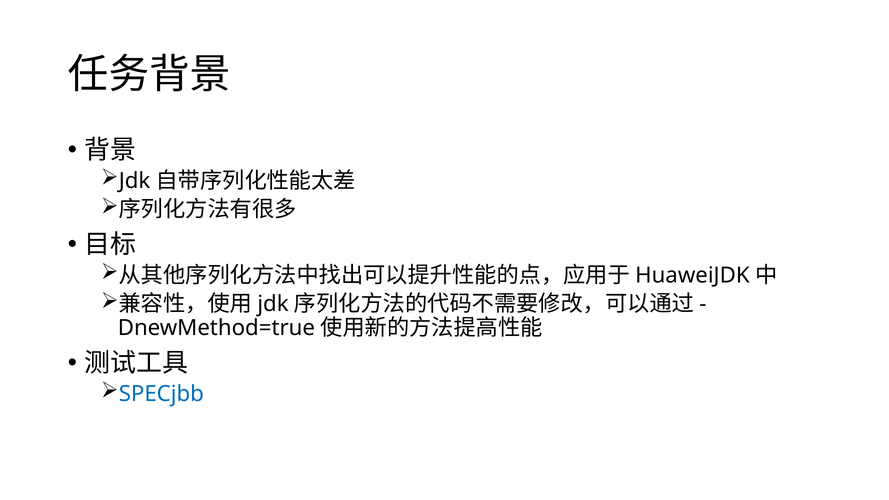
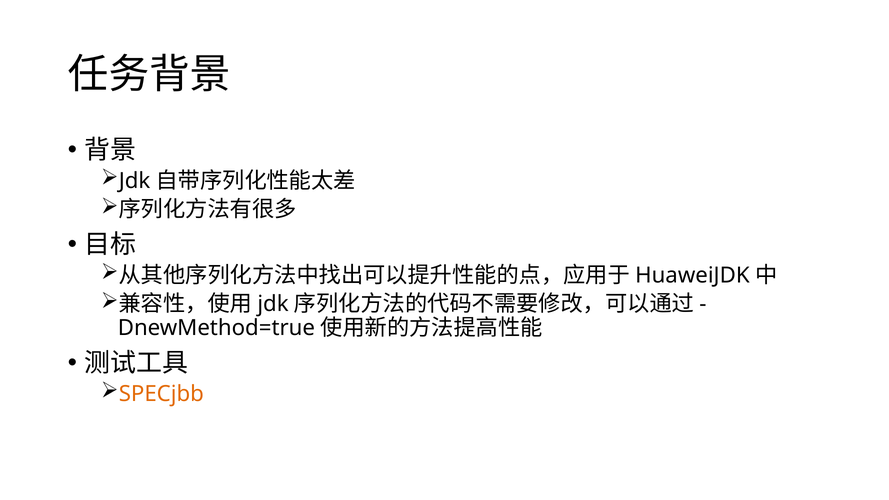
SPECjbb colour: blue -> orange
